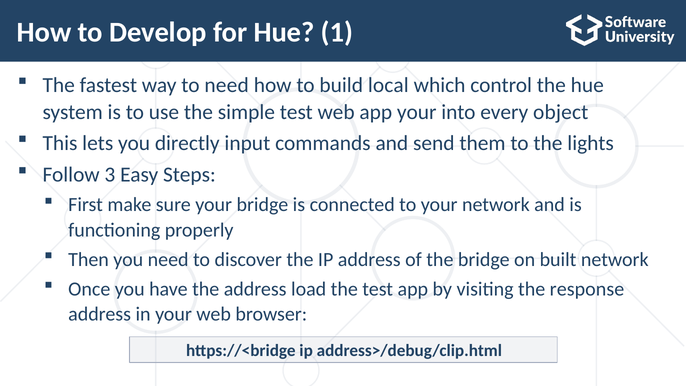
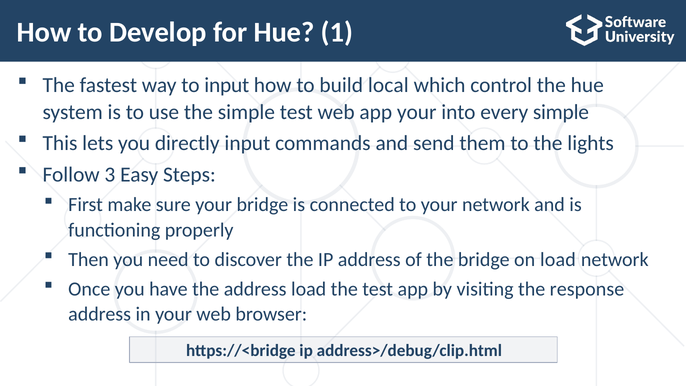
to need: need -> input
every object: object -> simple
on built: built -> load
